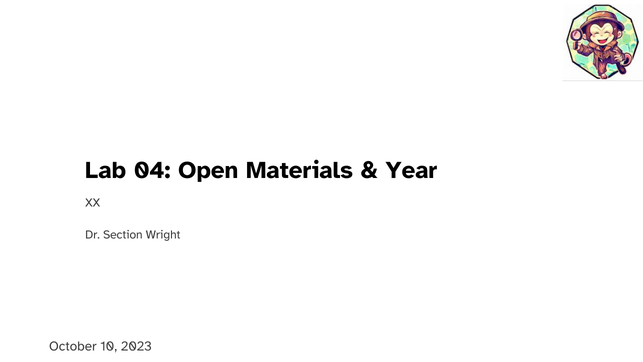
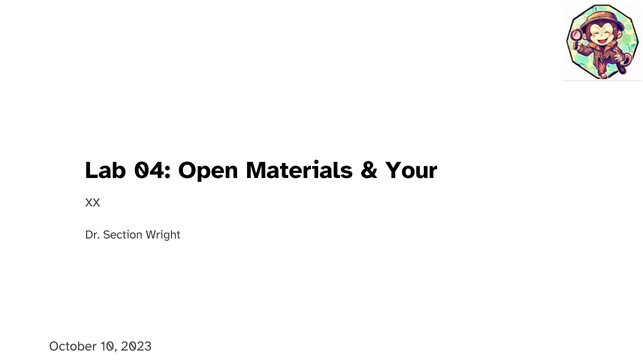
Year: Year -> Your
